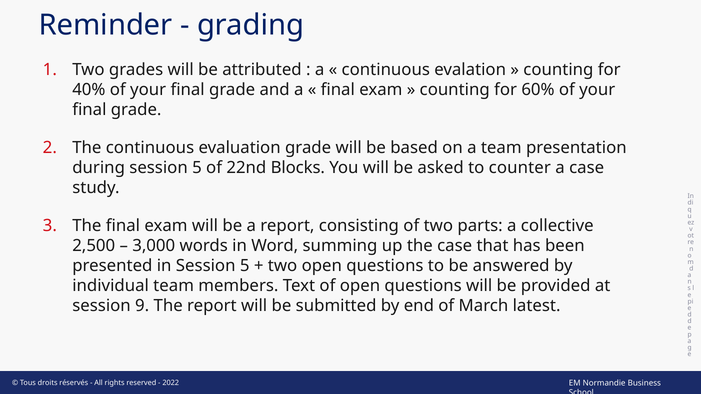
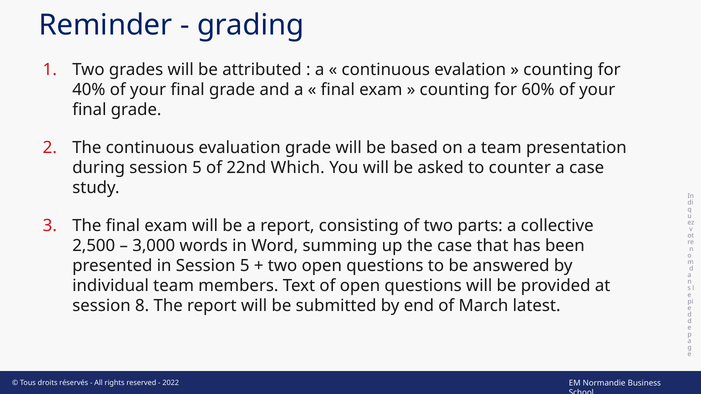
Blocks: Blocks -> Which
9: 9 -> 8
